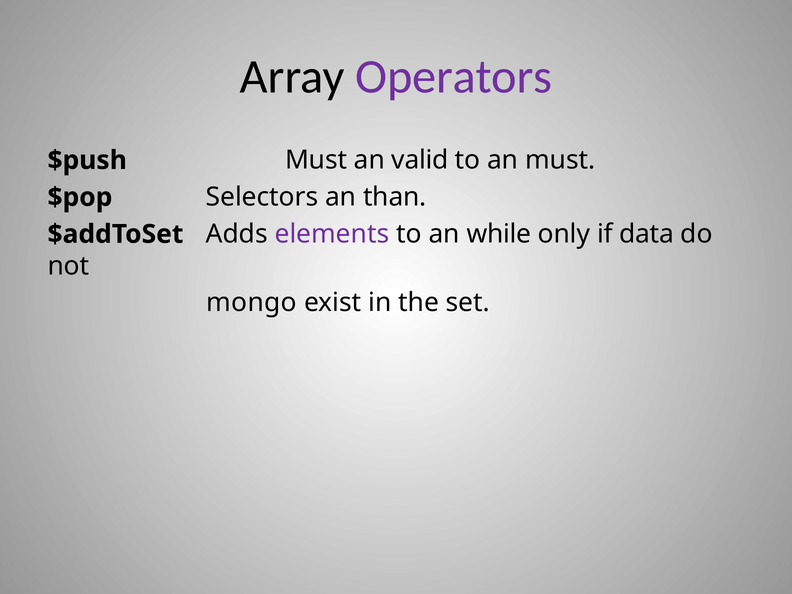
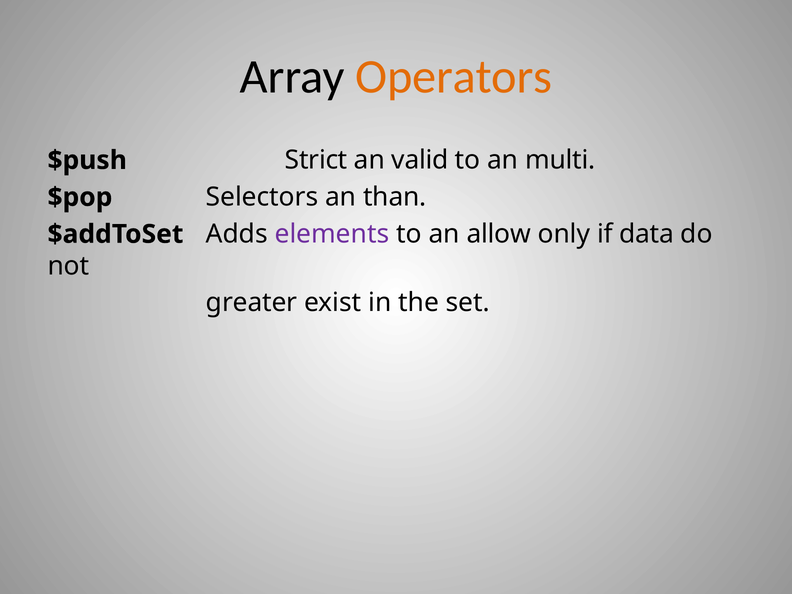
Operators colour: purple -> orange
$push Must: Must -> Strict
an must: must -> multi
while: while -> allow
mongo: mongo -> greater
